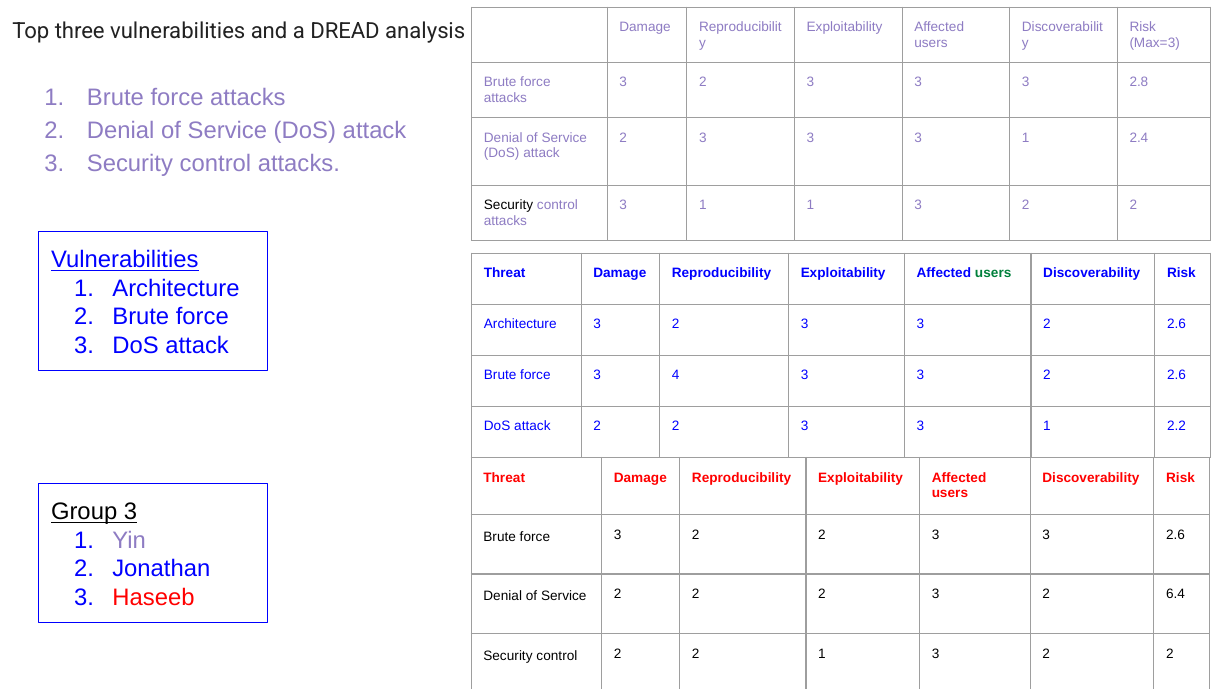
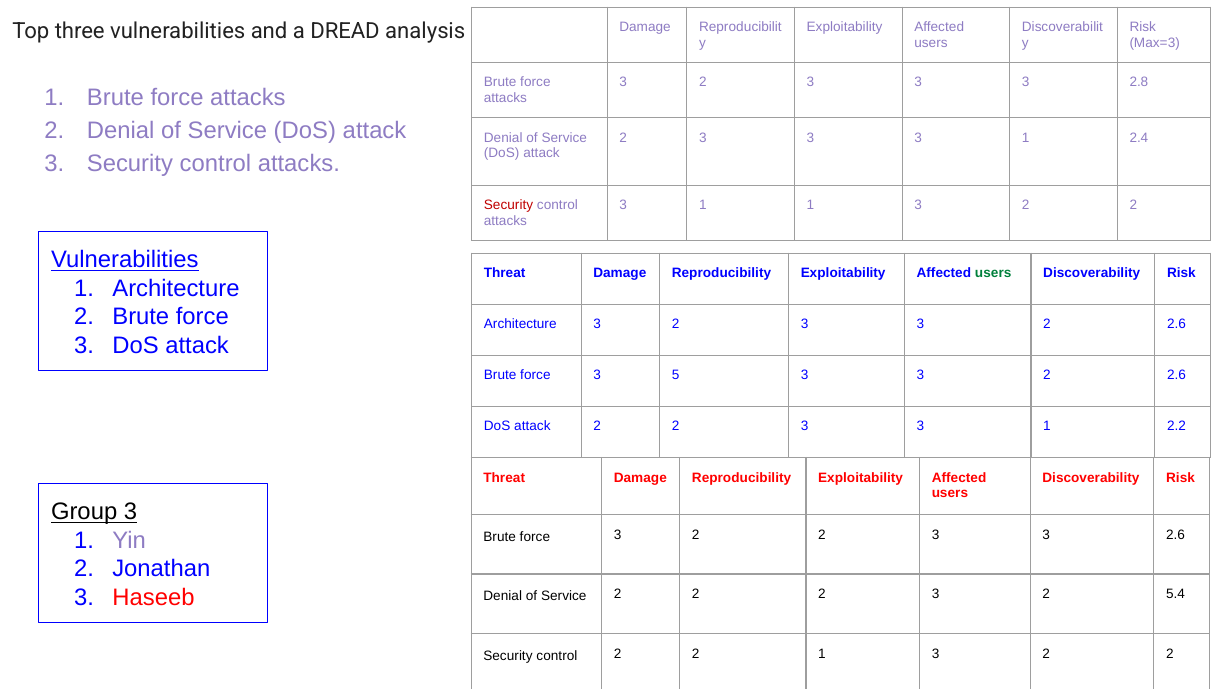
Security at (509, 205) colour: black -> red
4: 4 -> 5
6.4: 6.4 -> 5.4
